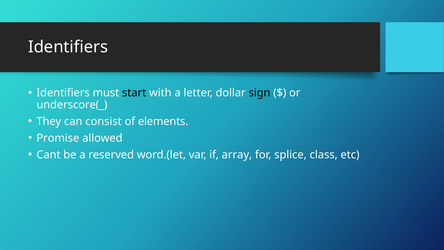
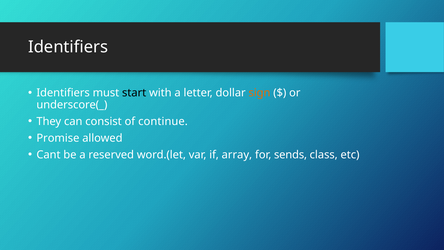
sign colour: black -> orange
elements: elements -> continue
splice: splice -> sends
